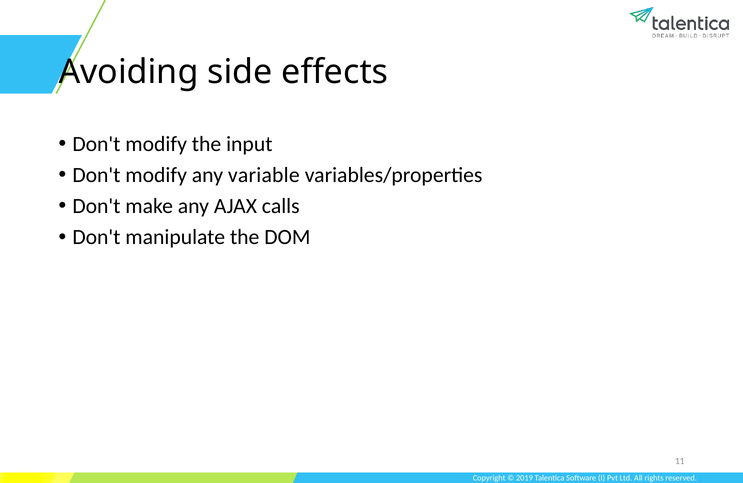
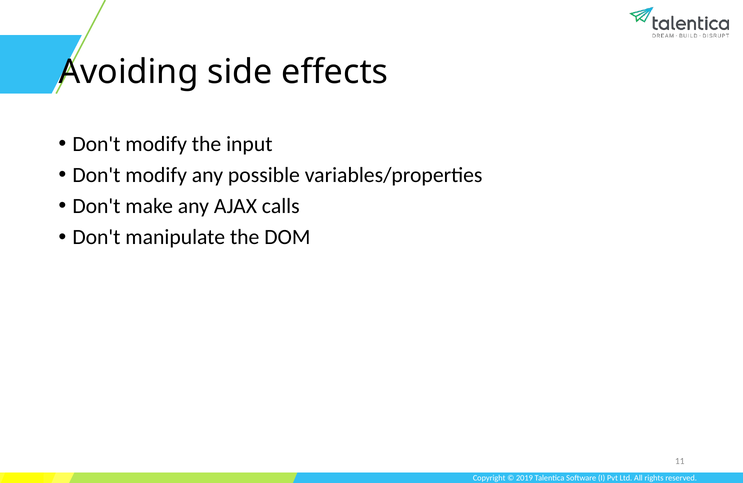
variable: variable -> possible
